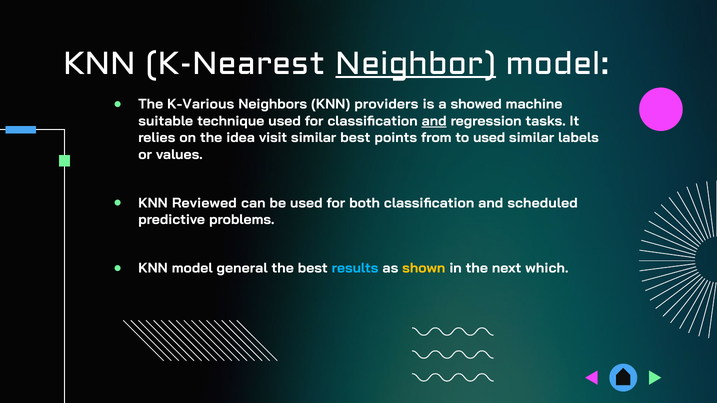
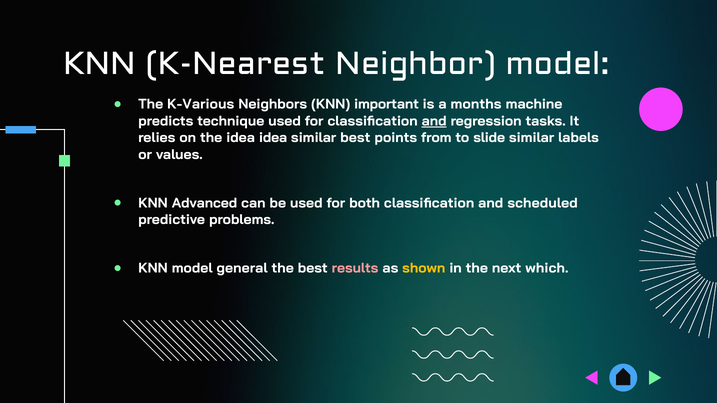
Neighbor underline: present -> none
providers: providers -> important
showed: showed -> months
suitable: suitable -> predicts
idea visit: visit -> idea
to used: used -> slide
Reviewed: Reviewed -> Advanced
results colour: light blue -> pink
